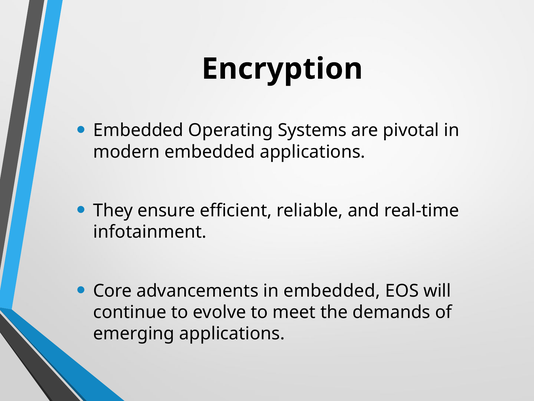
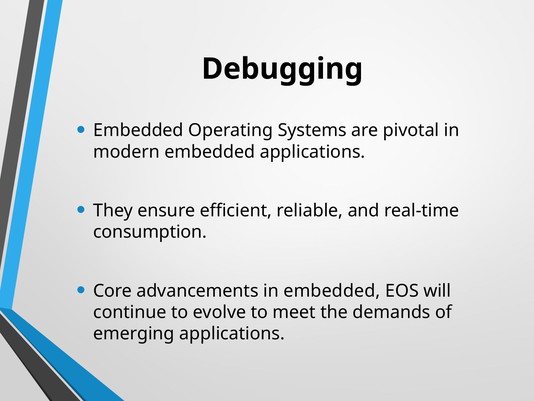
Encryption: Encryption -> Debugging
infotainment: infotainment -> consumption
